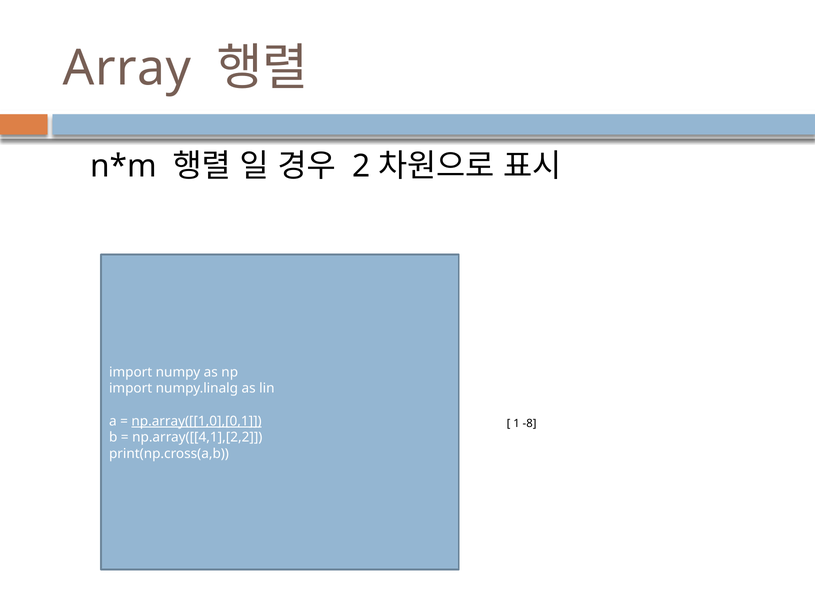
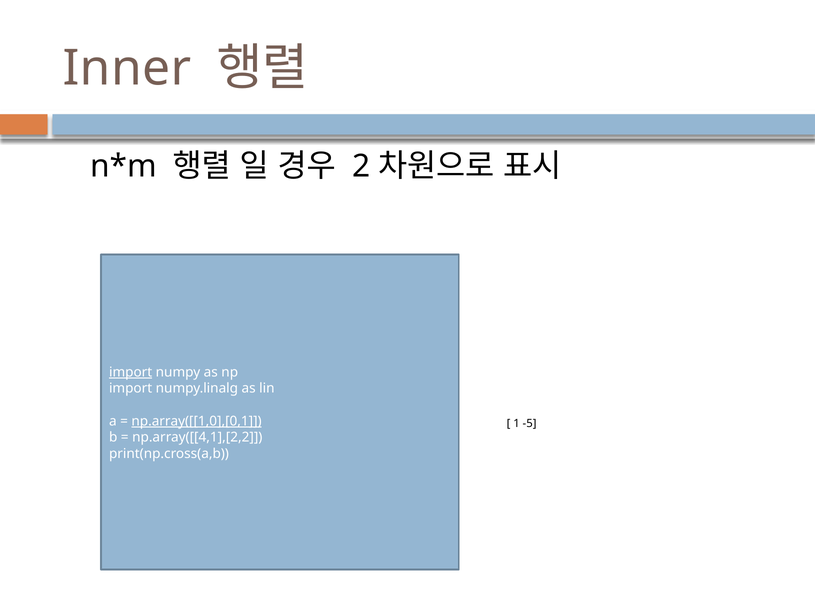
Array: Array -> Inner
import at (131, 372) underline: none -> present
-8: -8 -> -5
